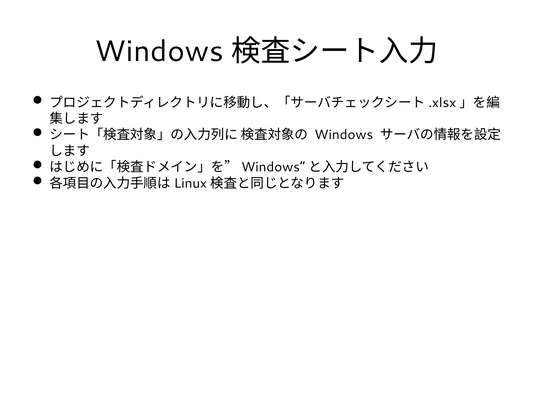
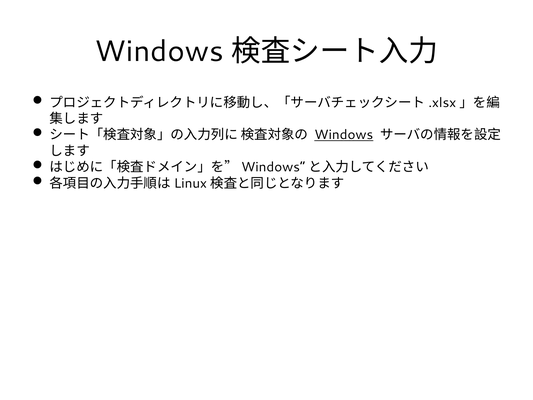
Windows underline: none -> present
